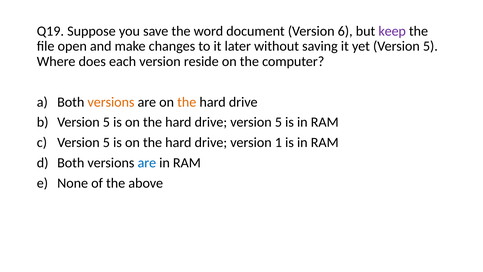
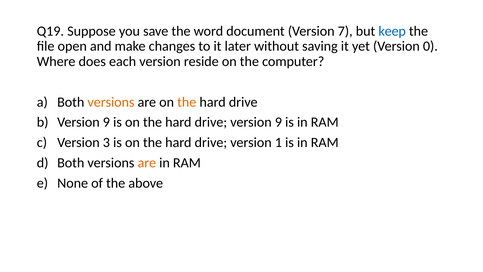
6: 6 -> 7
keep colour: purple -> blue
yet Version 5: 5 -> 0
5 at (106, 122): 5 -> 9
drive version 5: 5 -> 9
5 at (106, 142): 5 -> 3
are at (147, 163) colour: blue -> orange
